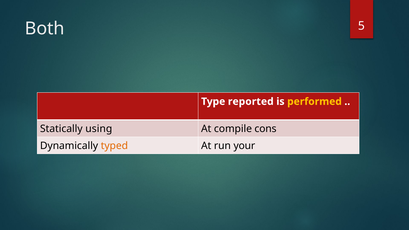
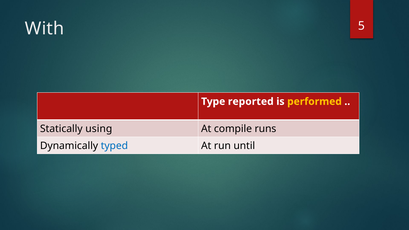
Both: Both -> With
cons: cons -> runs
typed colour: orange -> blue
your: your -> until
